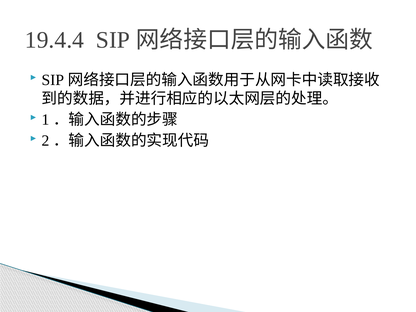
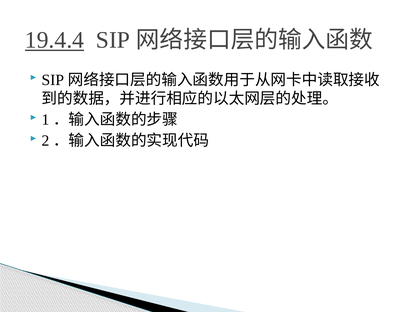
19.4.4 underline: none -> present
